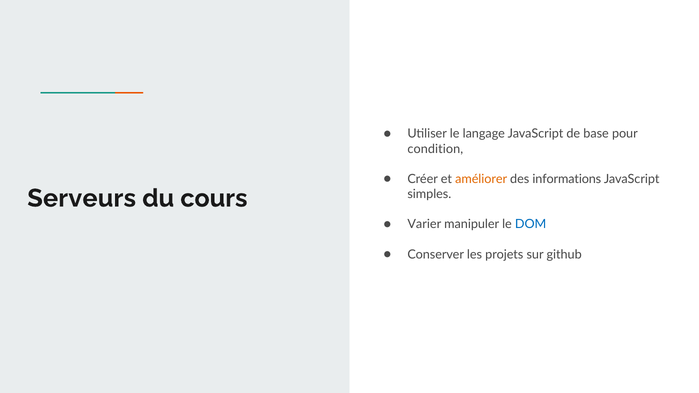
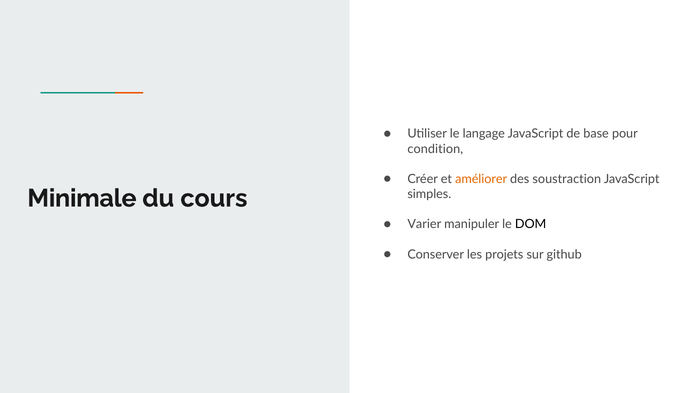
informations: informations -> soustraction
Serveurs: Serveurs -> Minimale
DOM colour: blue -> black
